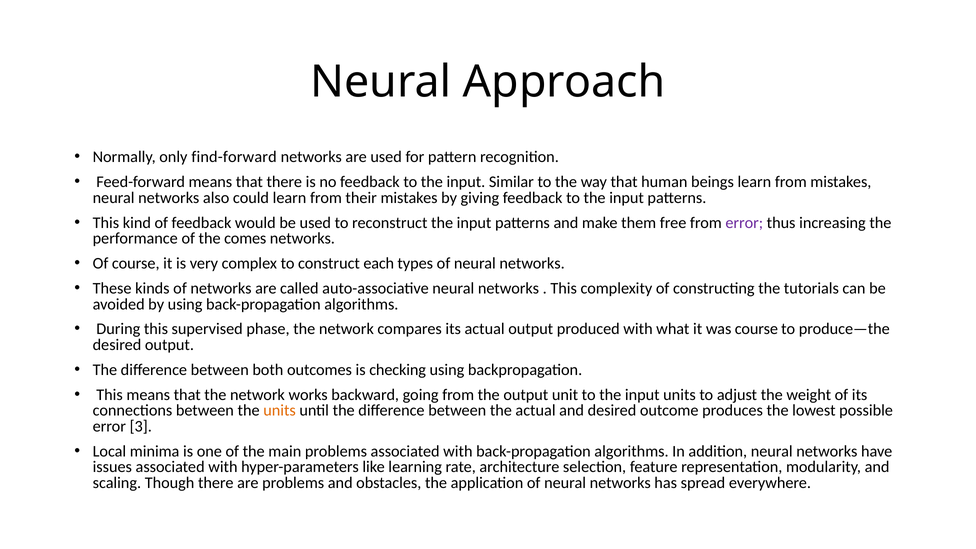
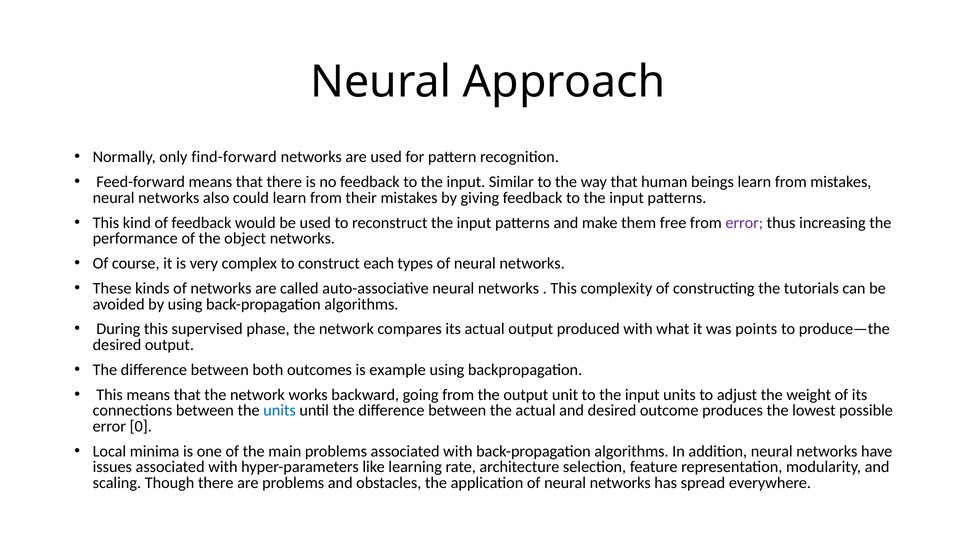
comes: comes -> object
was course: course -> points
checking: checking -> example
units at (280, 411) colour: orange -> blue
3: 3 -> 0
